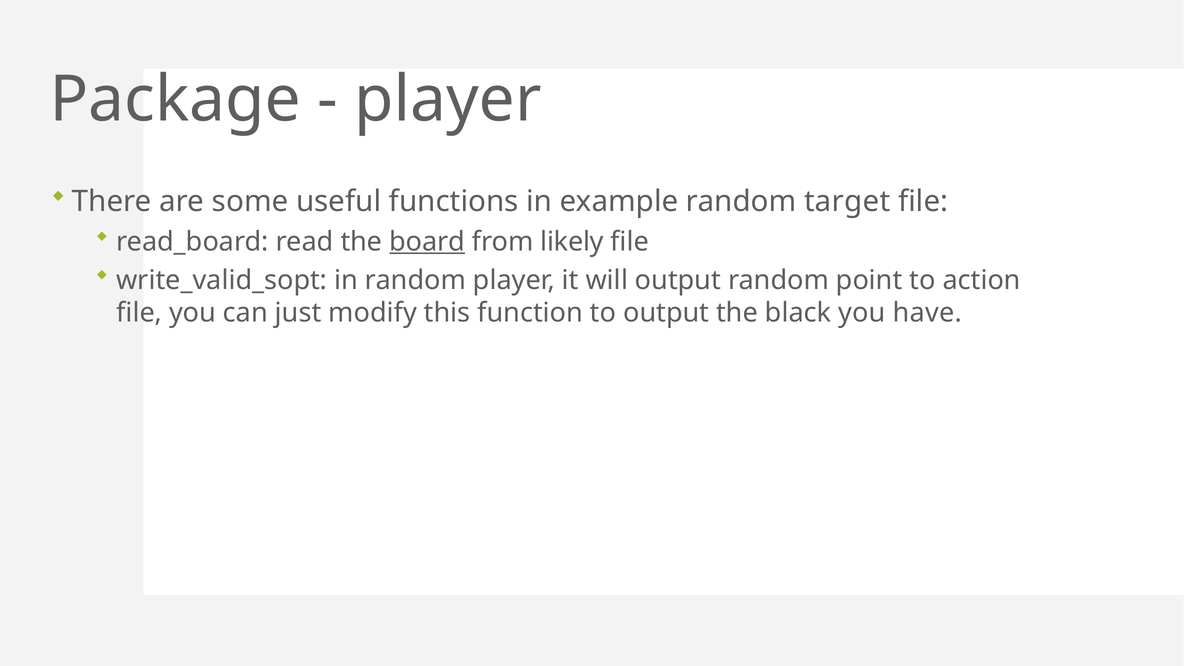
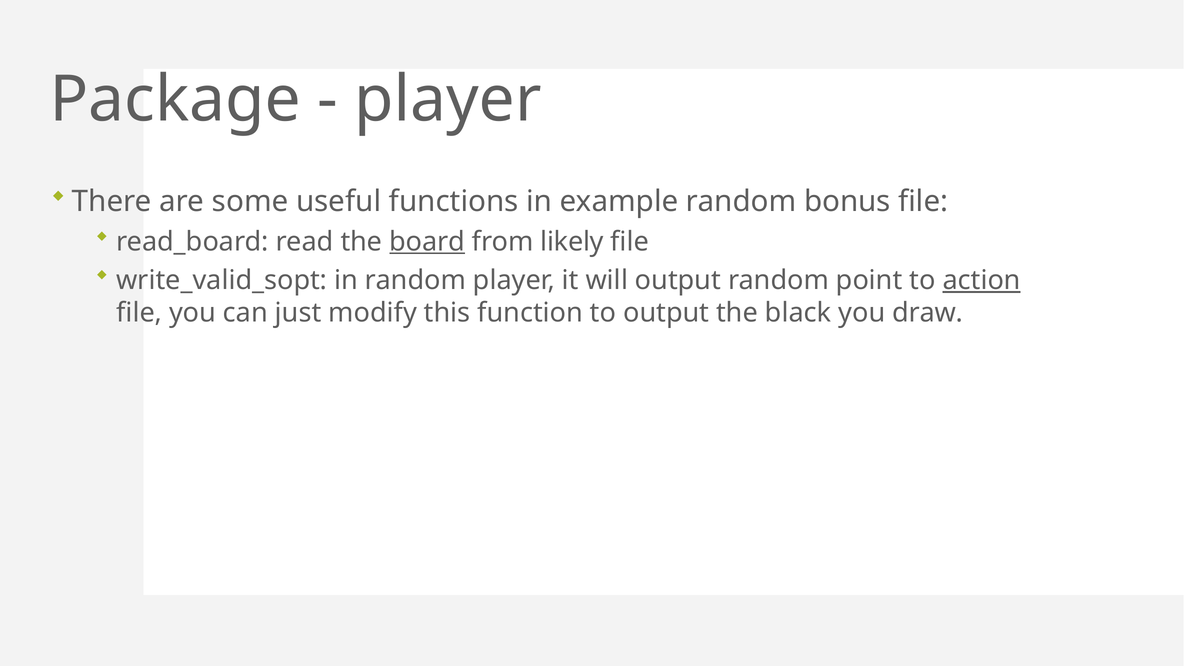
target: target -> bonus
action underline: none -> present
have: have -> draw
